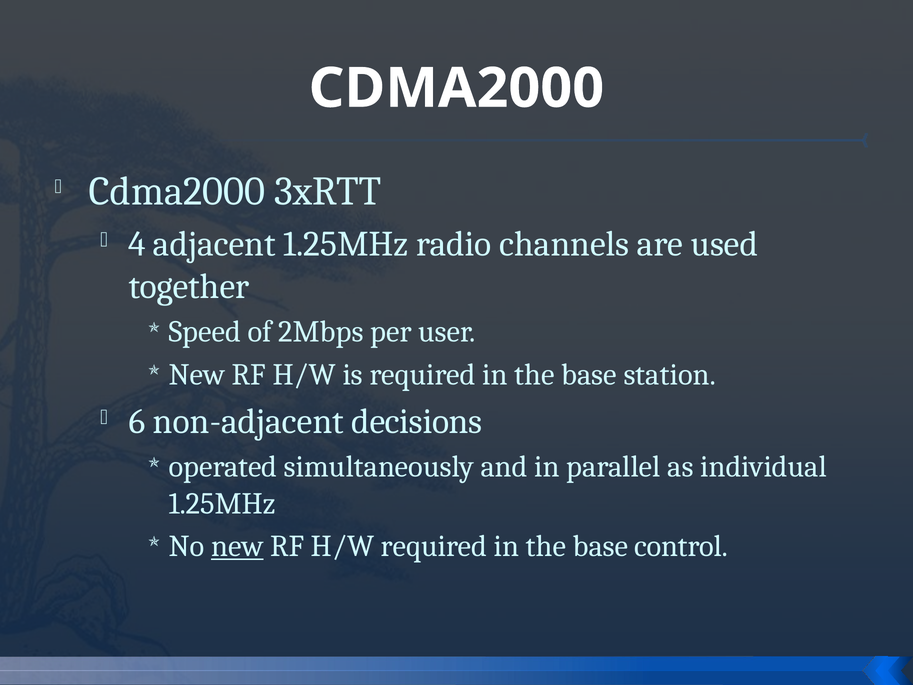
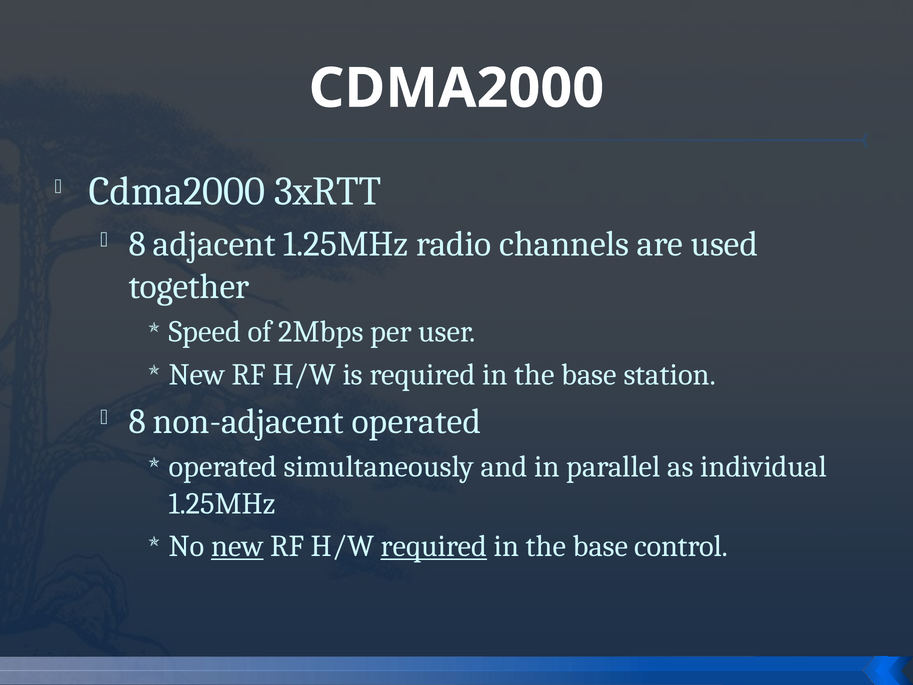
4 at (137, 244): 4 -> 8
6 at (137, 421): 6 -> 8
non-adjacent decisions: decisions -> operated
required at (434, 546) underline: none -> present
